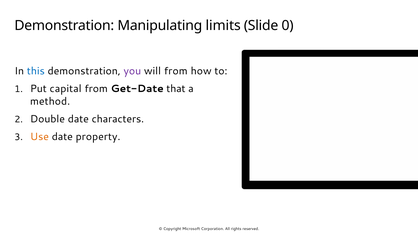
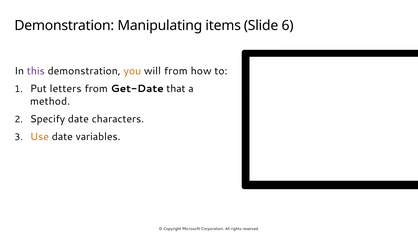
limits: limits -> items
0: 0 -> 6
this colour: blue -> purple
you colour: purple -> orange
capital: capital -> letters
Double: Double -> Specify
property: property -> variables
